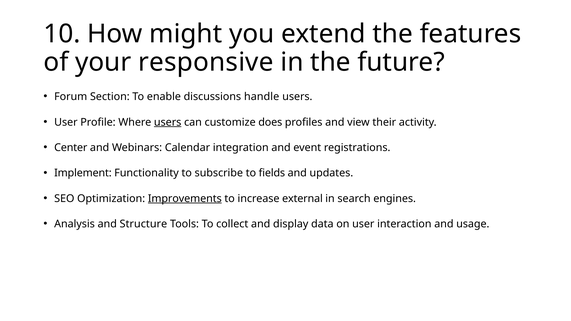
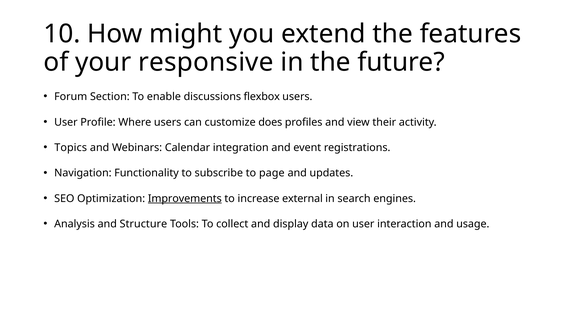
handle: handle -> flexbox
users at (168, 122) underline: present -> none
Center: Center -> Topics
Implement: Implement -> Navigation
fields: fields -> page
